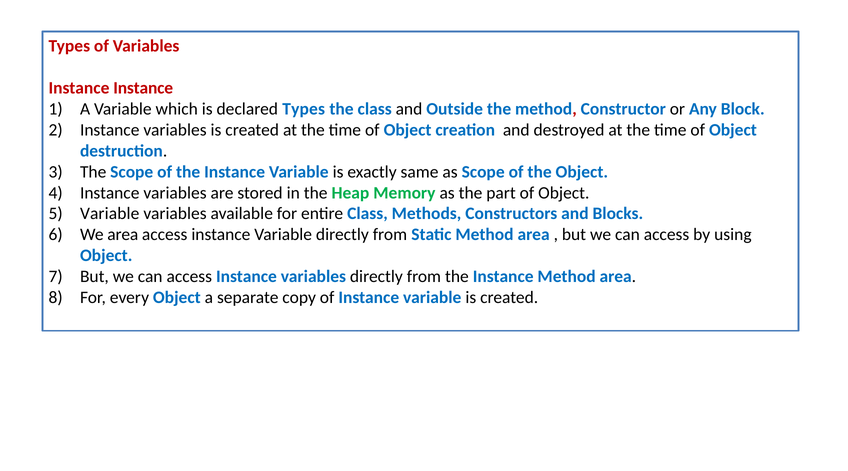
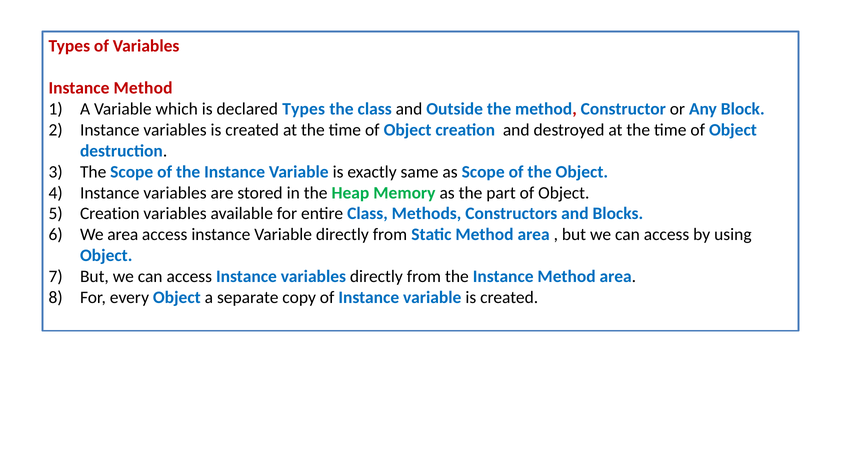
Instance at (143, 88): Instance -> Method
Variable at (110, 214): Variable -> Creation
